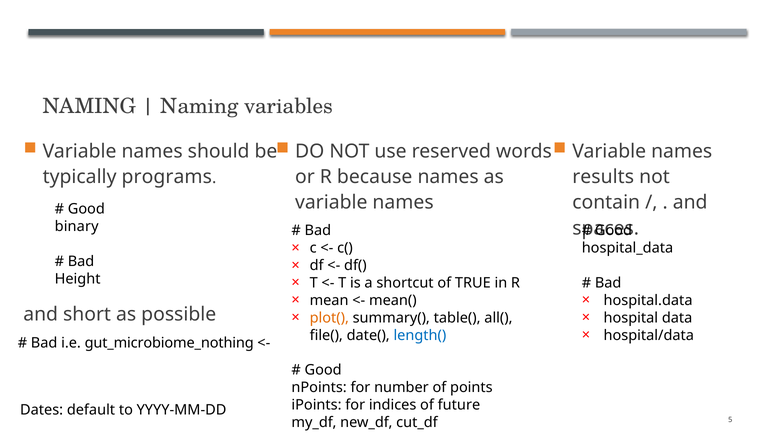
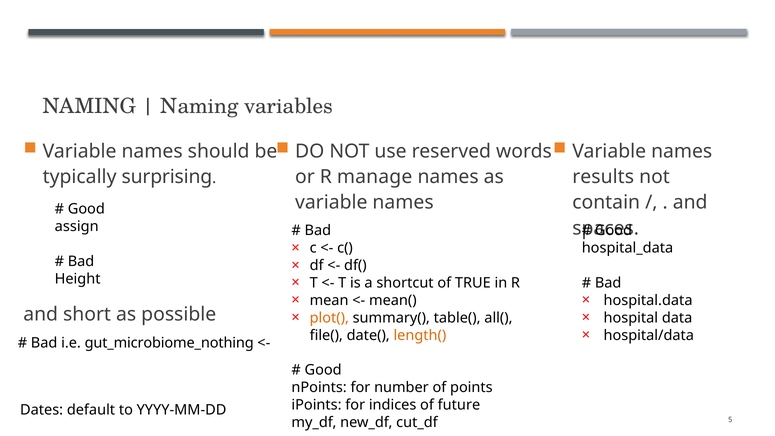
programs: programs -> surprising
because: because -> manage
binary: binary -> assign
length( colour: blue -> orange
